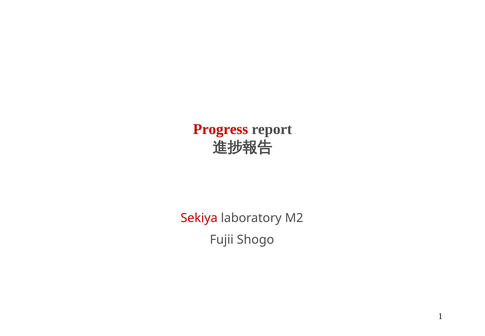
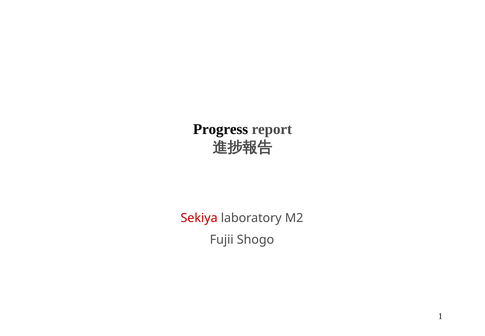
Progress colour: red -> black
